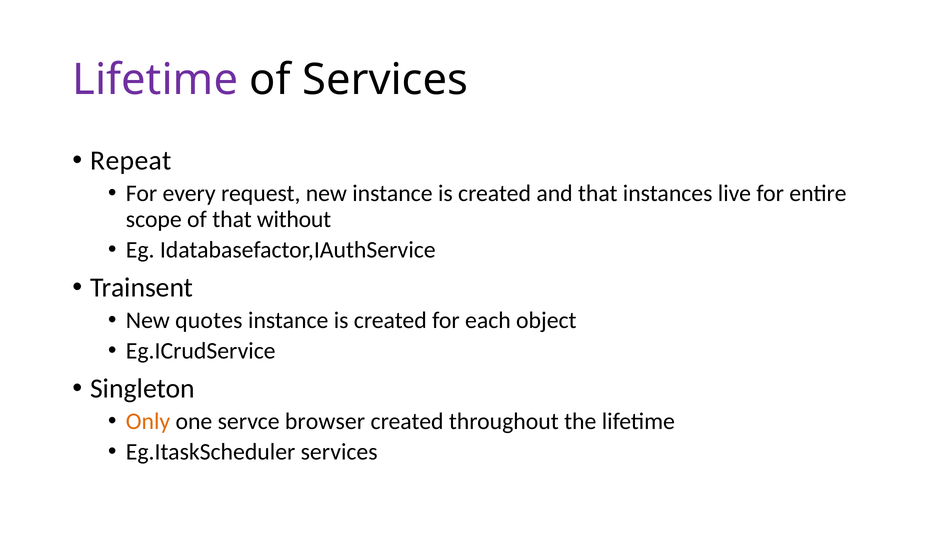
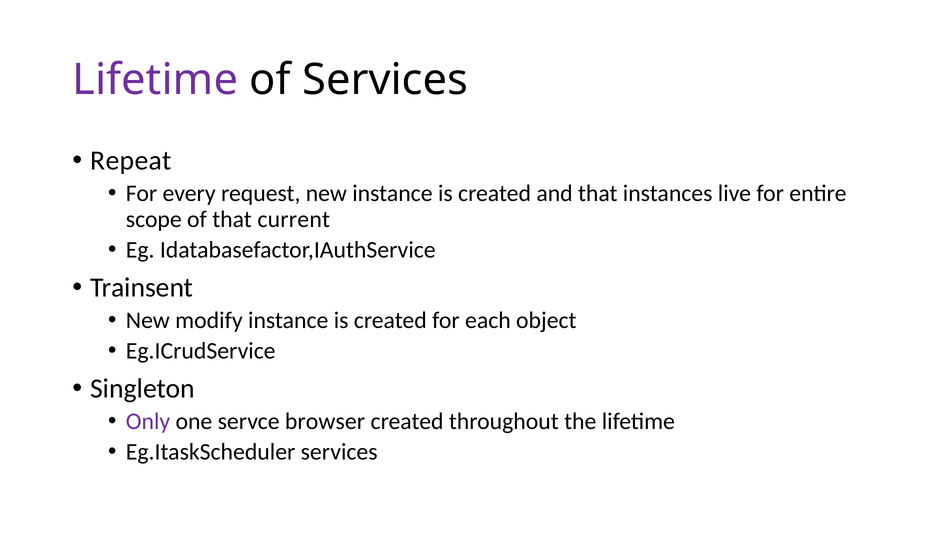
without: without -> current
quotes: quotes -> modify
Only colour: orange -> purple
